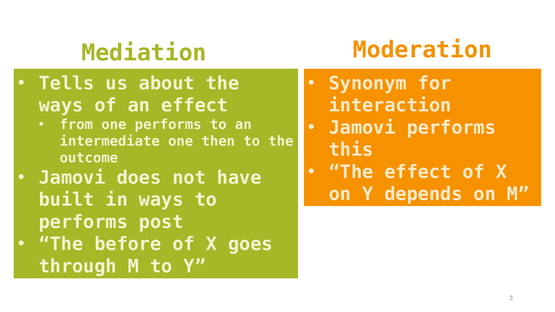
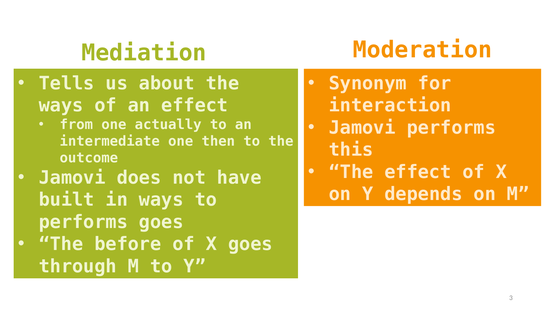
one performs: performs -> actually
performs post: post -> goes
